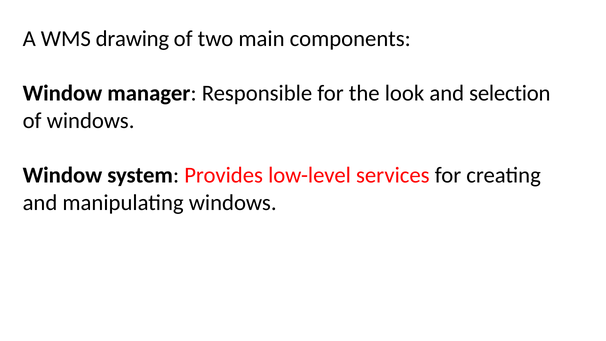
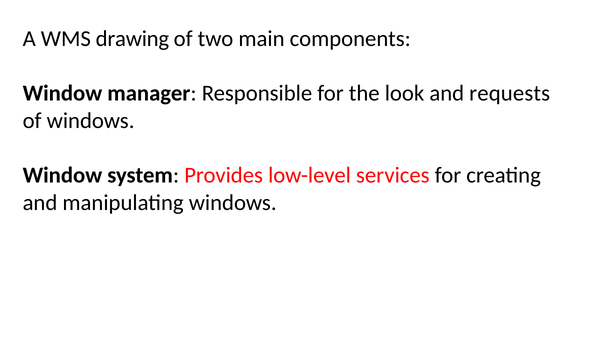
selection: selection -> requests
